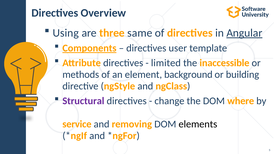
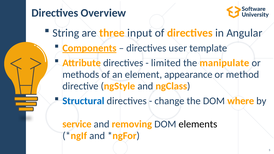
Using: Using -> String
same: same -> input
Angular underline: present -> none
inaccessible: inaccessible -> manipulate
background: background -> appearance
building: building -> method
Structural colour: purple -> blue
